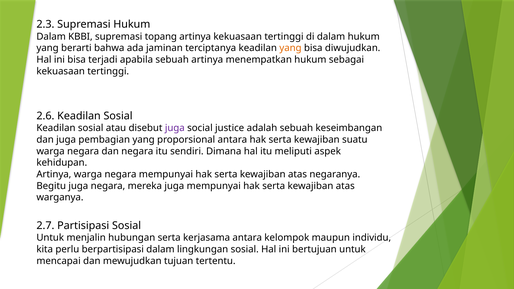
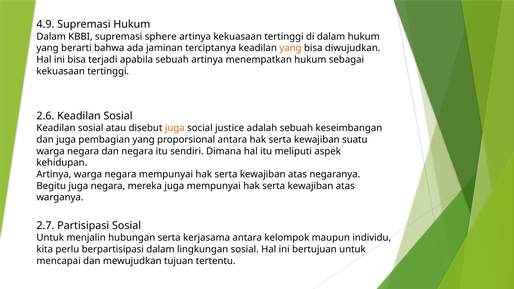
2.3: 2.3 -> 4.9
topang: topang -> sphere
juga at (175, 128) colour: purple -> orange
